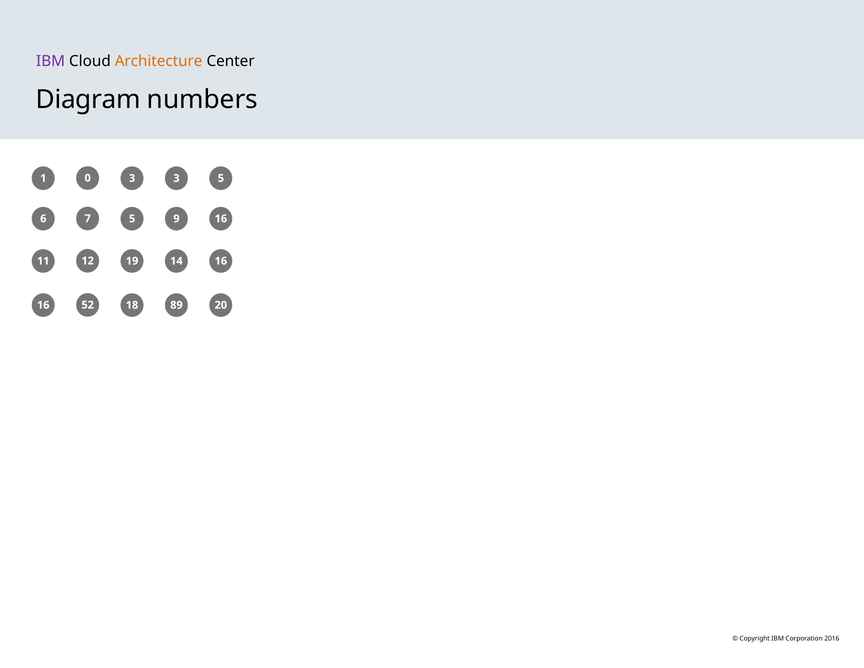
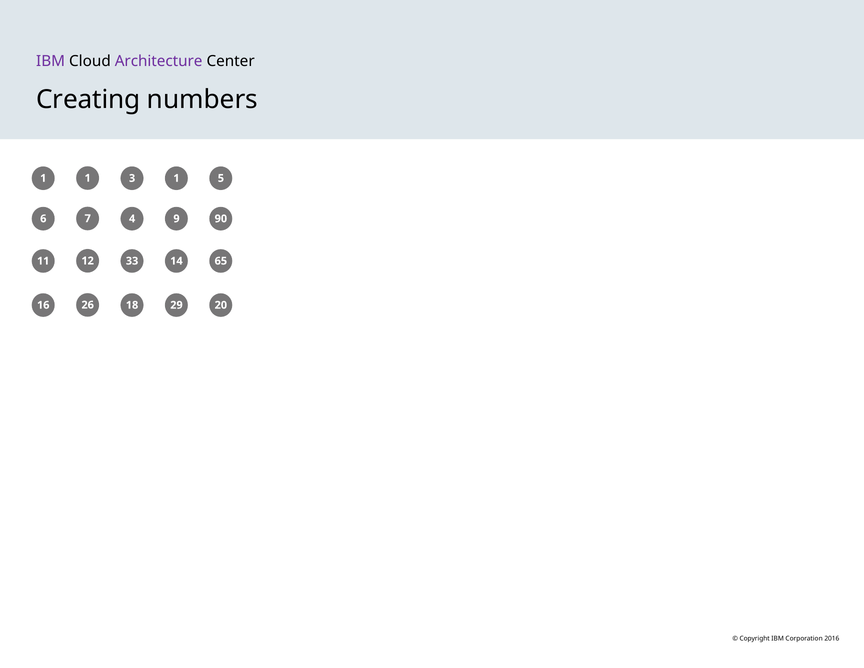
Architecture colour: orange -> purple
Diagram: Diagram -> Creating
1 0: 0 -> 1
3 3: 3 -> 1
7 5: 5 -> 4
9 16: 16 -> 90
19: 19 -> 33
14 16: 16 -> 65
52: 52 -> 26
89: 89 -> 29
